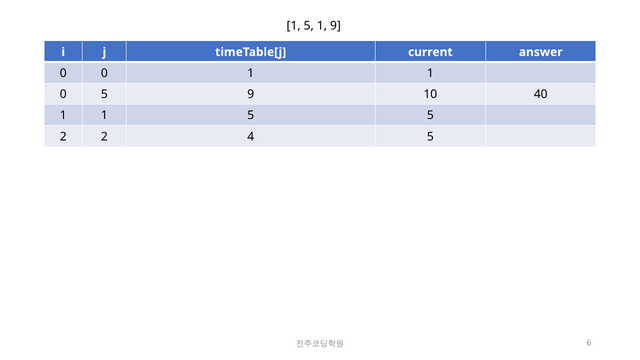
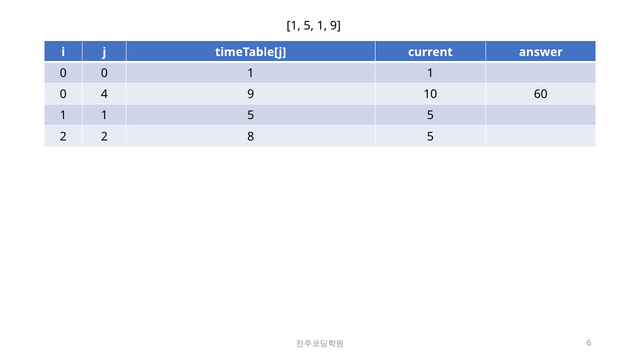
0 5: 5 -> 4
40: 40 -> 60
4: 4 -> 8
